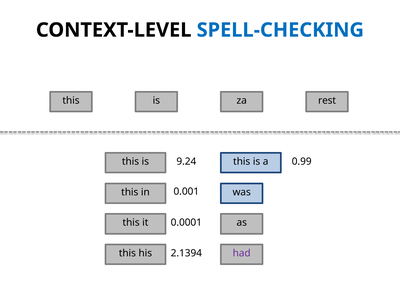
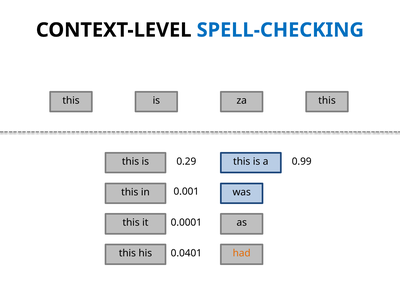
za rest: rest -> this
9.24: 9.24 -> 0.29
2.1394: 2.1394 -> 0.0401
had colour: purple -> orange
